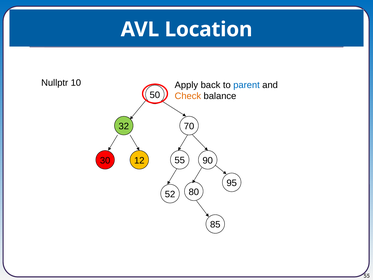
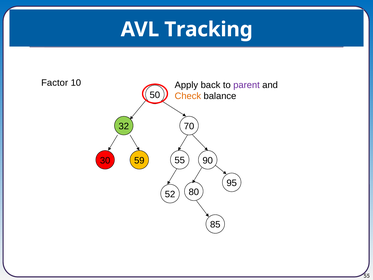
Location: Location -> Tracking
Nullptr: Nullptr -> Factor
parent colour: blue -> purple
12: 12 -> 59
